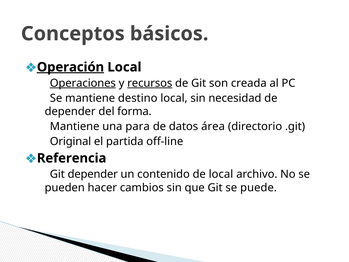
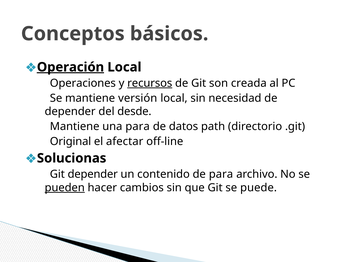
Operaciones underline: present -> none
destino: destino -> versión
forma: forma -> desde
área: área -> path
partida: partida -> afectar
Referencia: Referencia -> Solucionas
de local: local -> para
pueden underline: none -> present
